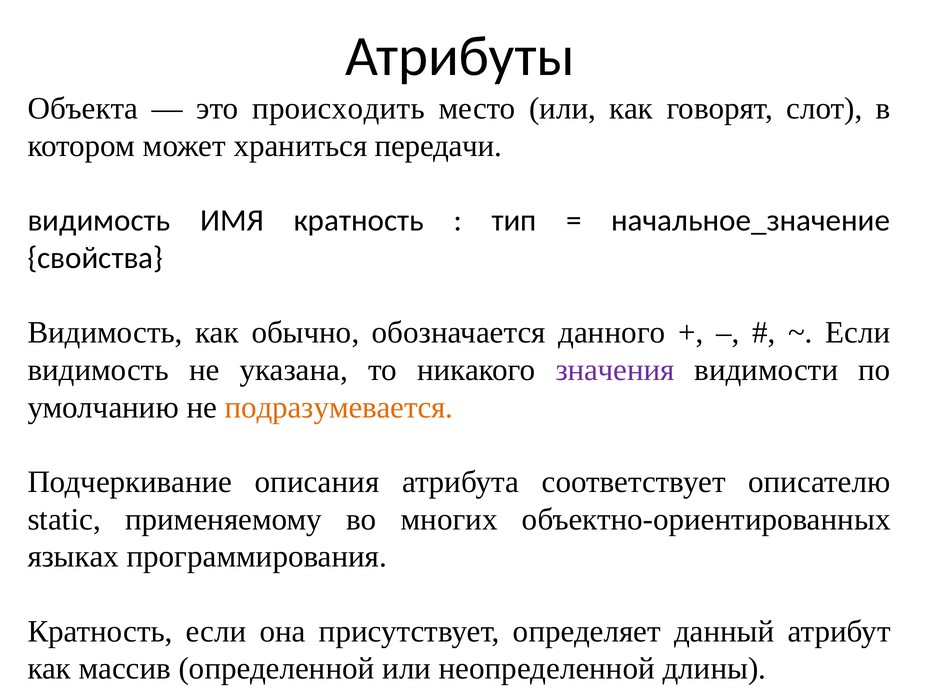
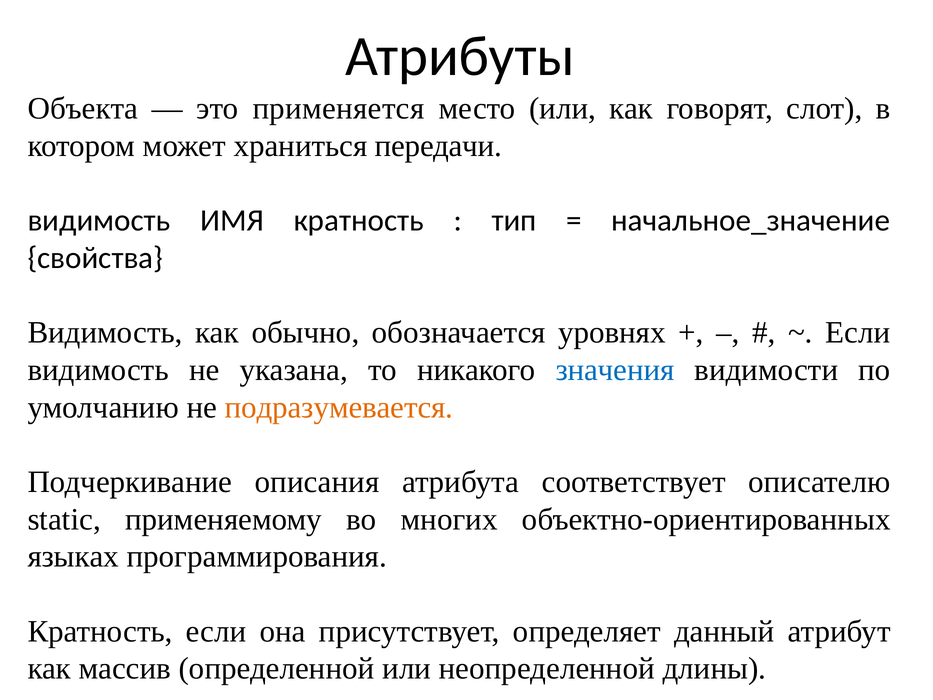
происходить: происходить -> применяется
данного: данного -> уровнях
значения colour: purple -> blue
